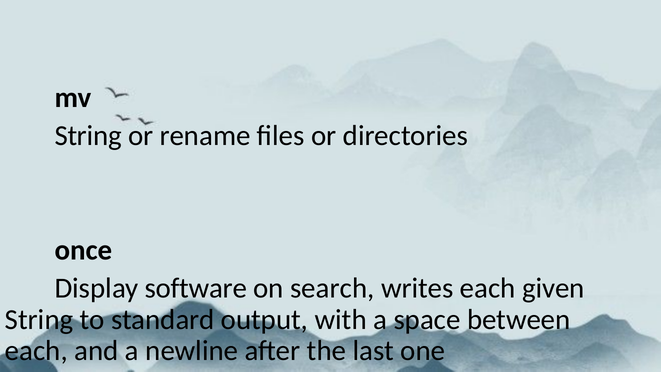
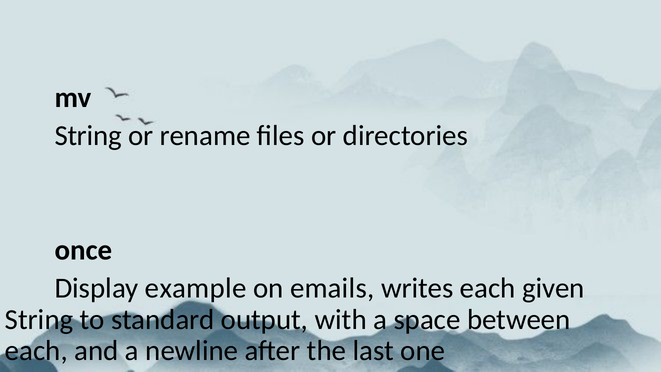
software: software -> example
search: search -> emails
